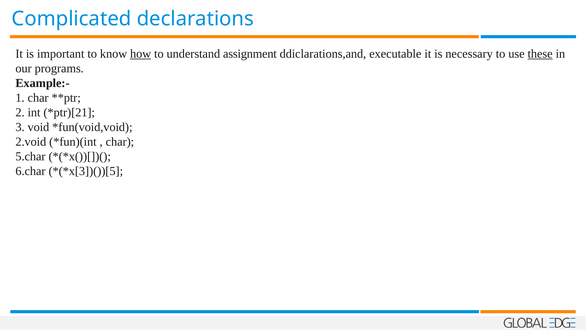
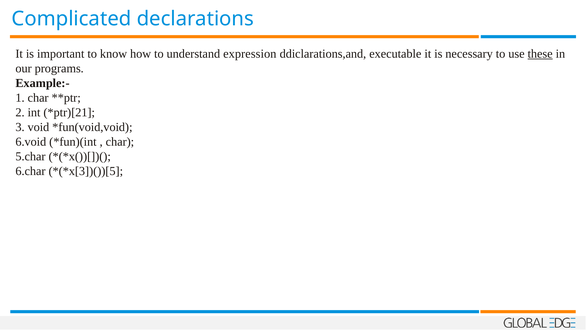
how underline: present -> none
assignment: assignment -> expression
2.void: 2.void -> 6.void
